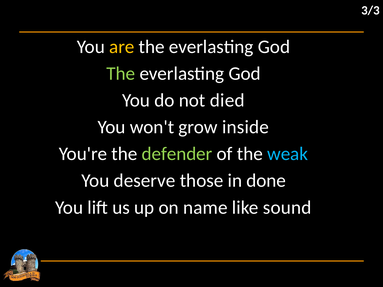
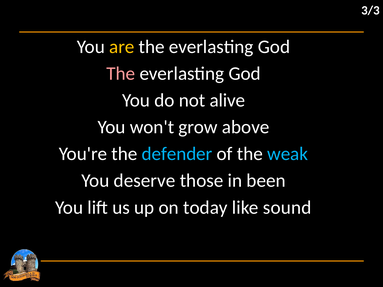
The at (121, 74) colour: light green -> pink
died: died -> alive
inside: inside -> above
defender colour: light green -> light blue
done: done -> been
name: name -> today
